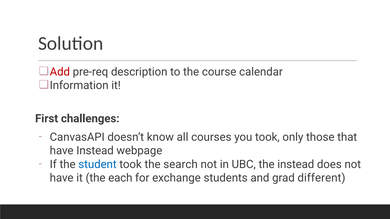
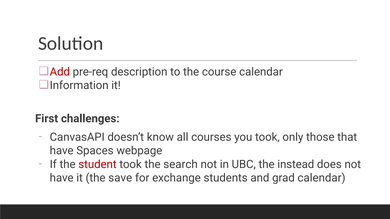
have Instead: Instead -> Spaces
student colour: blue -> red
each: each -> save
grad different: different -> calendar
